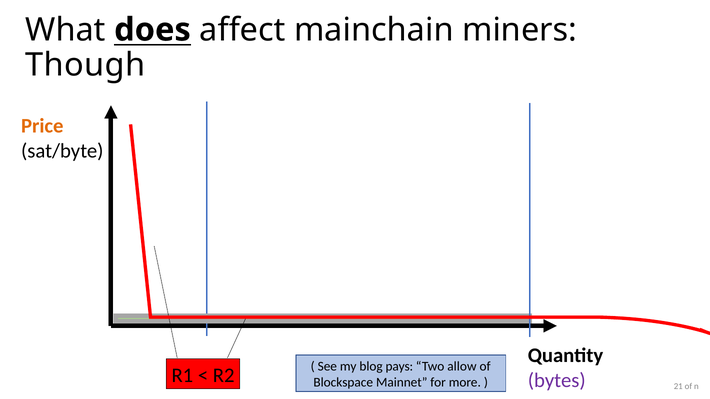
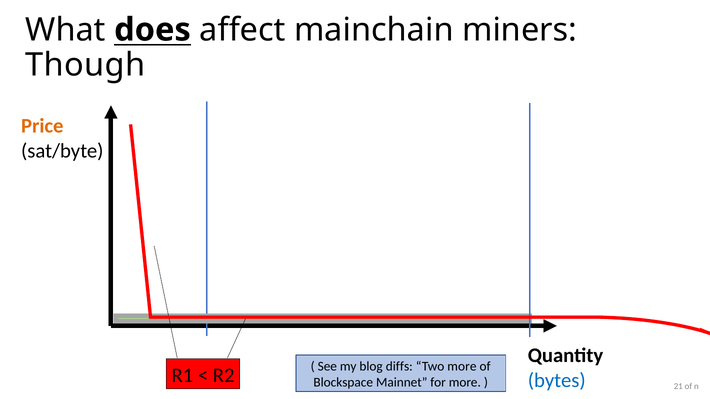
pays: pays -> diffs
Two allow: allow -> more
bytes colour: purple -> blue
